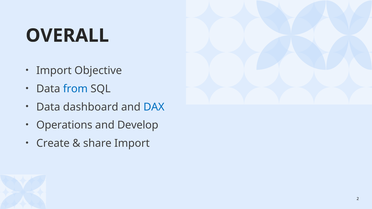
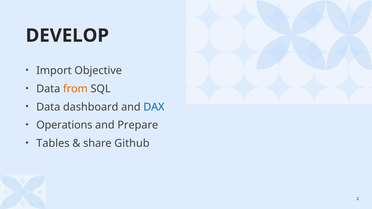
OVERALL: OVERALL -> DEVELOP
from colour: blue -> orange
Develop: Develop -> Prepare
Create: Create -> Tables
share Import: Import -> Github
